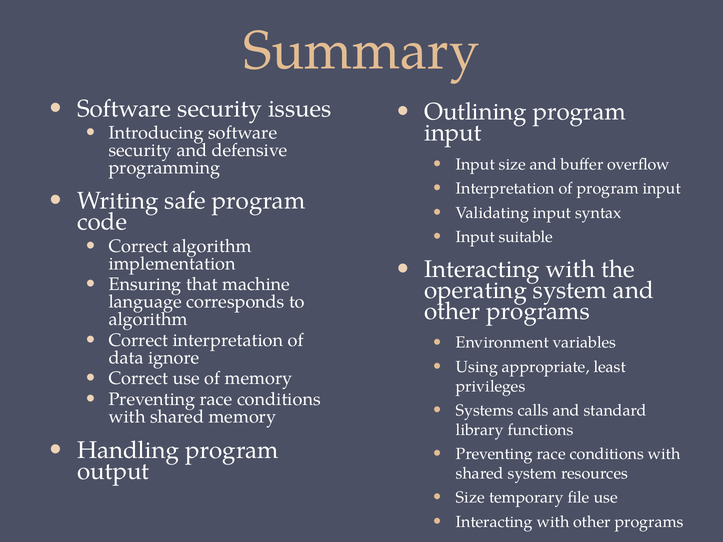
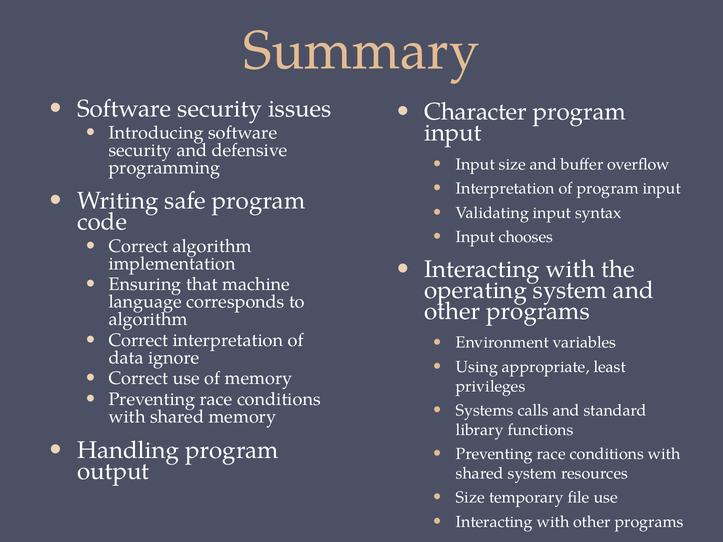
Outlining: Outlining -> Character
suitable: suitable -> chooses
